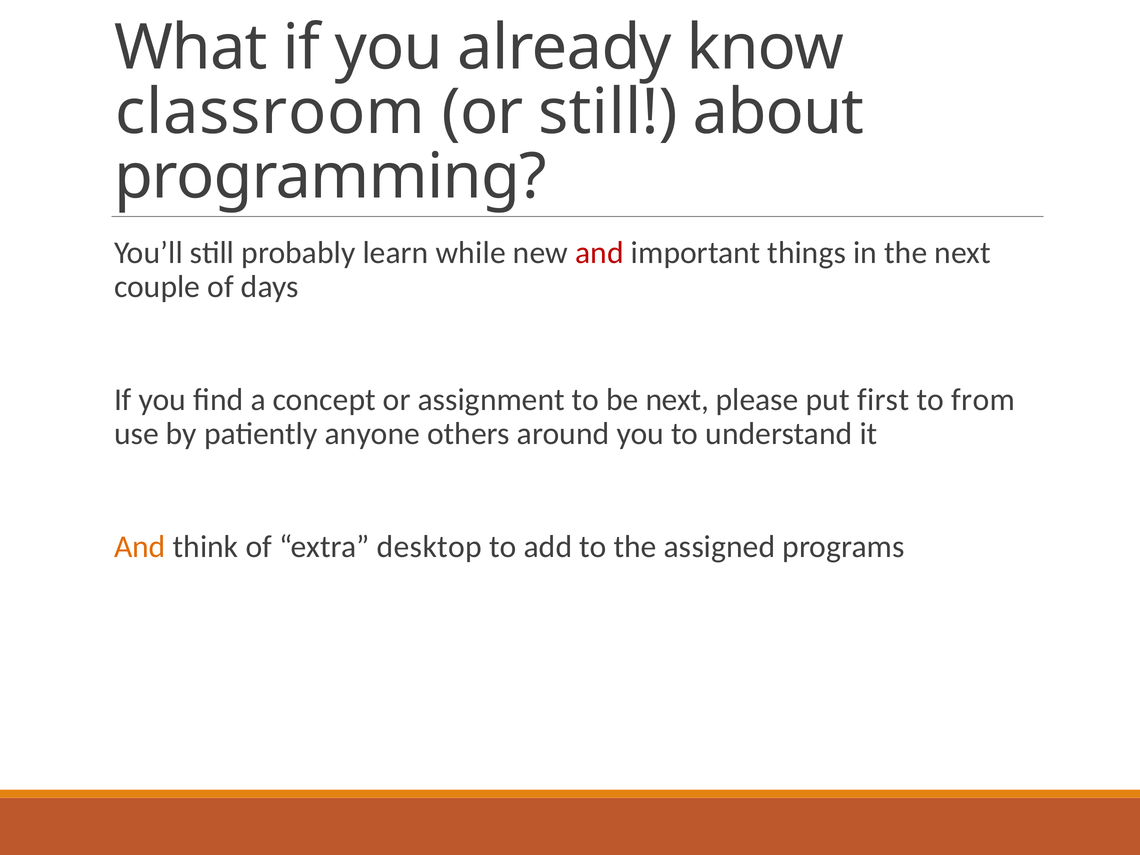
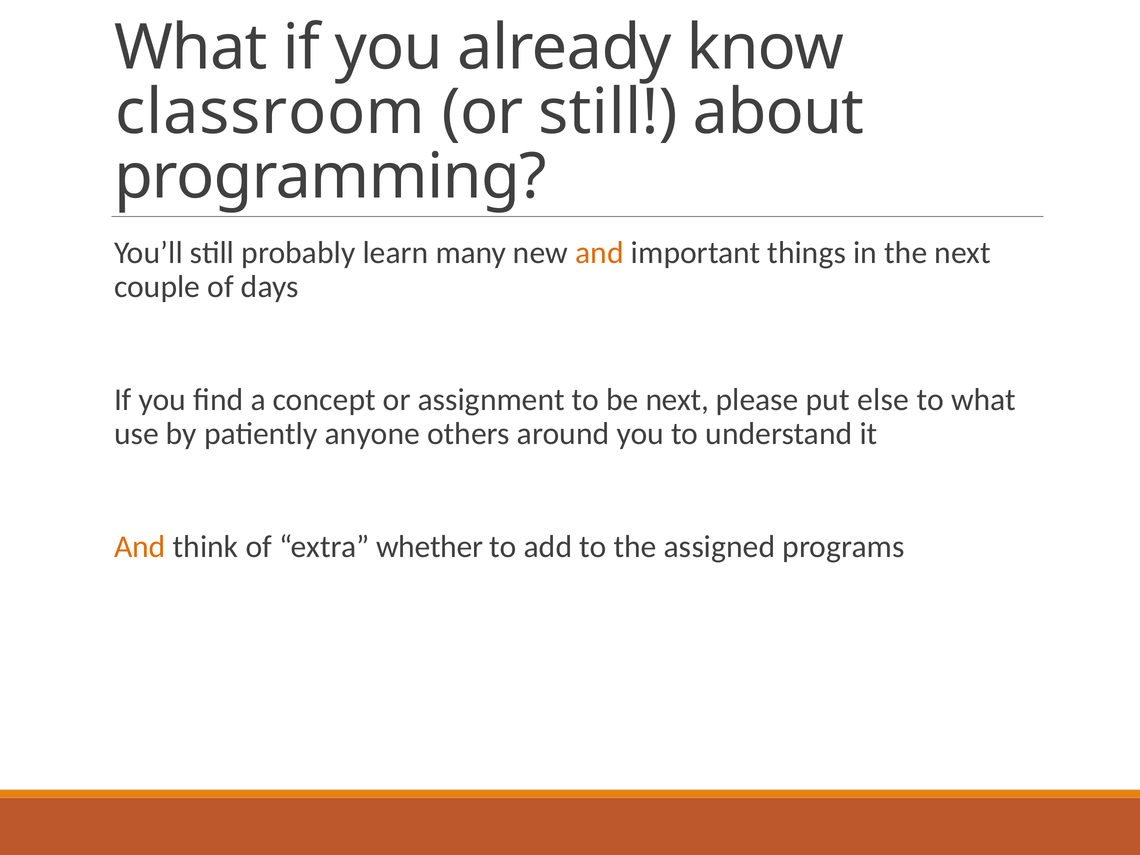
while: while -> many
and at (599, 253) colour: red -> orange
first: first -> else
to from: from -> what
desktop: desktop -> whether
